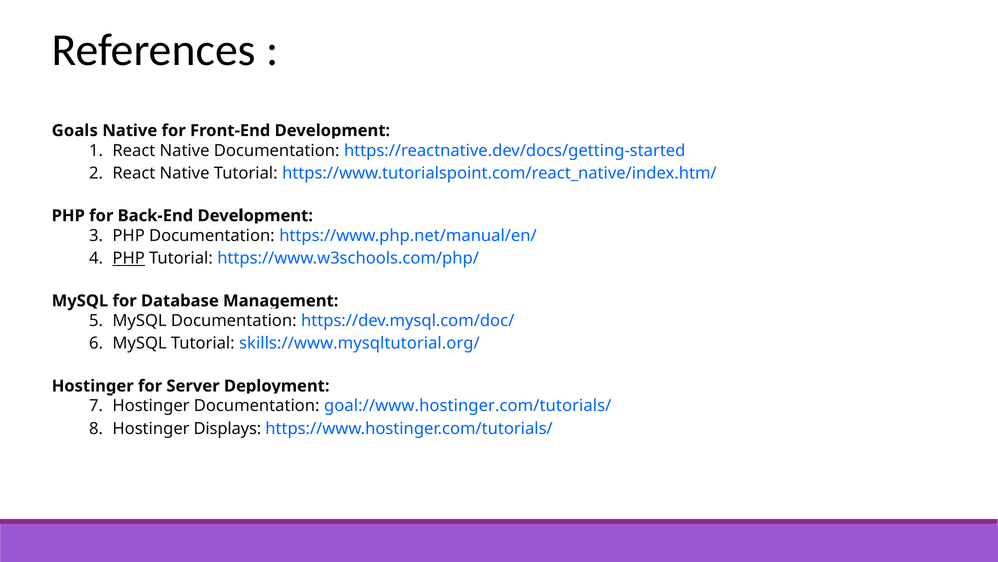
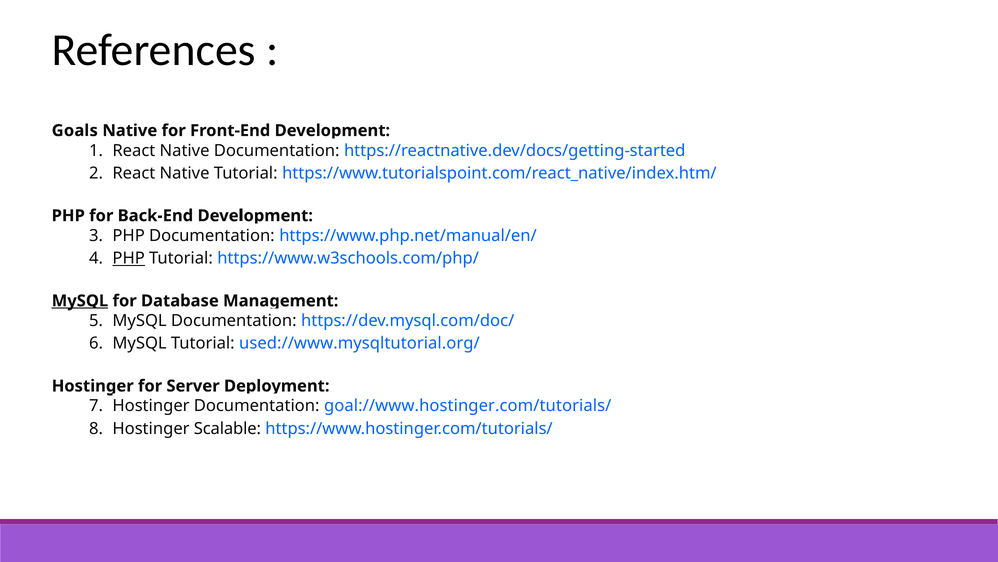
MySQL at (80, 301) underline: none -> present
skills://www.mysqltutorial.org/: skills://www.mysqltutorial.org/ -> used://www.mysqltutorial.org/
Displays: Displays -> Scalable
